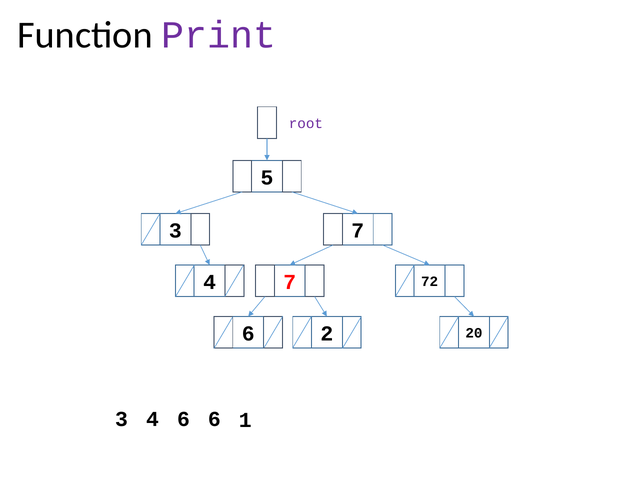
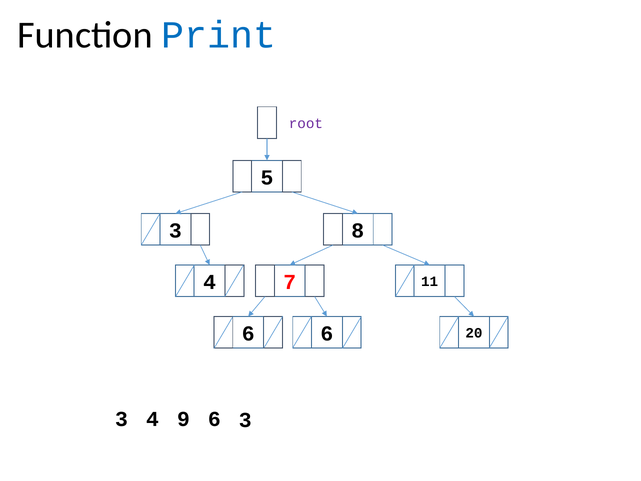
Print colour: purple -> blue
3 7: 7 -> 8
72: 72 -> 11
6 2: 2 -> 6
3 4 6: 6 -> 9
6 1: 1 -> 3
